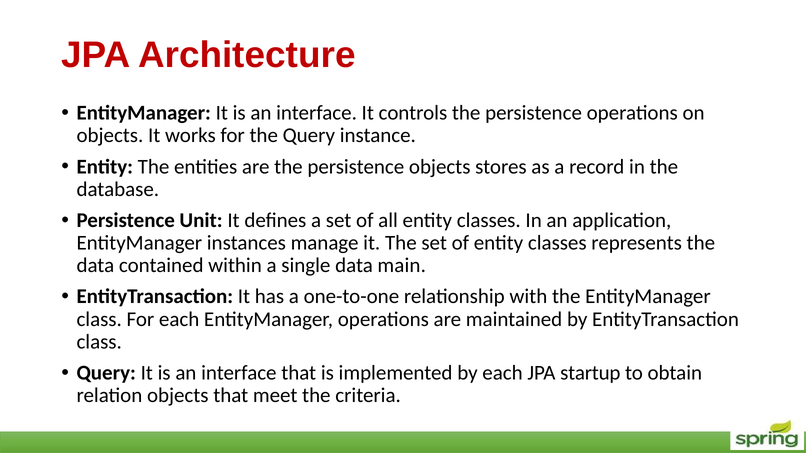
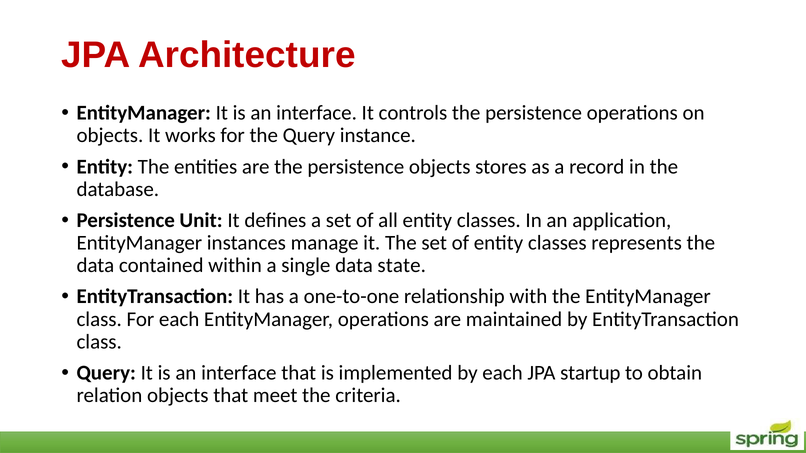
main: main -> state
